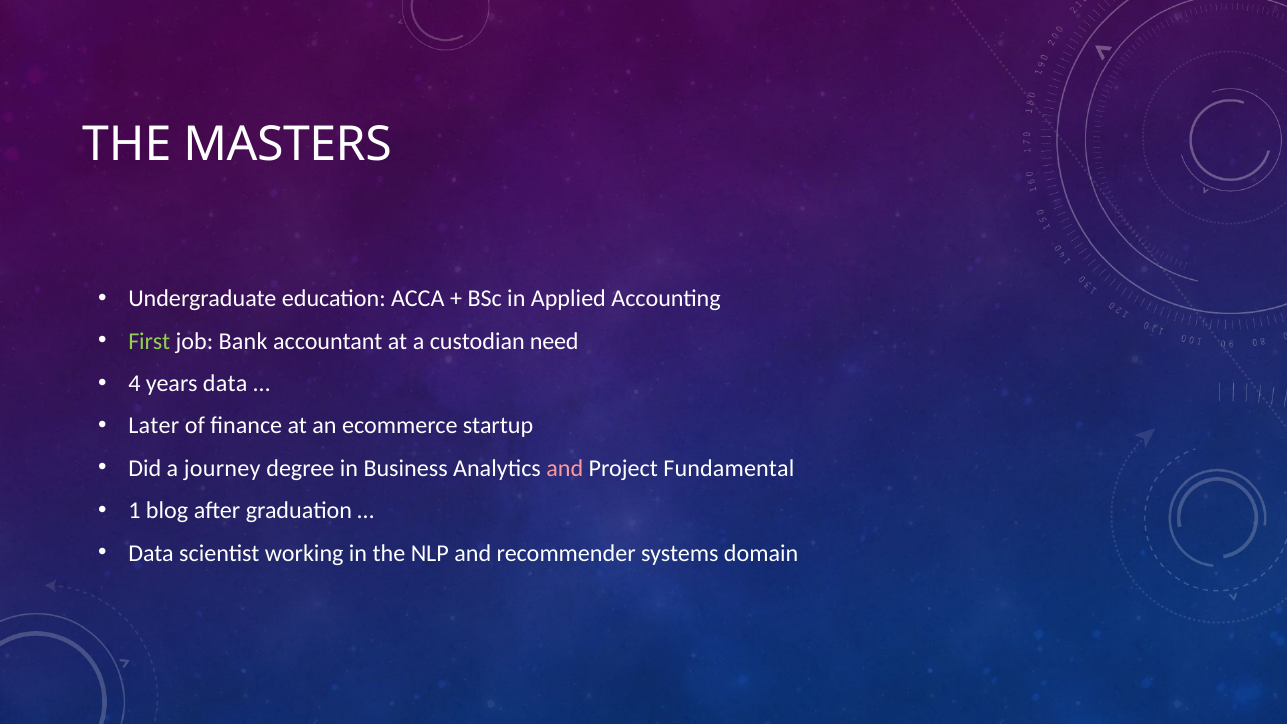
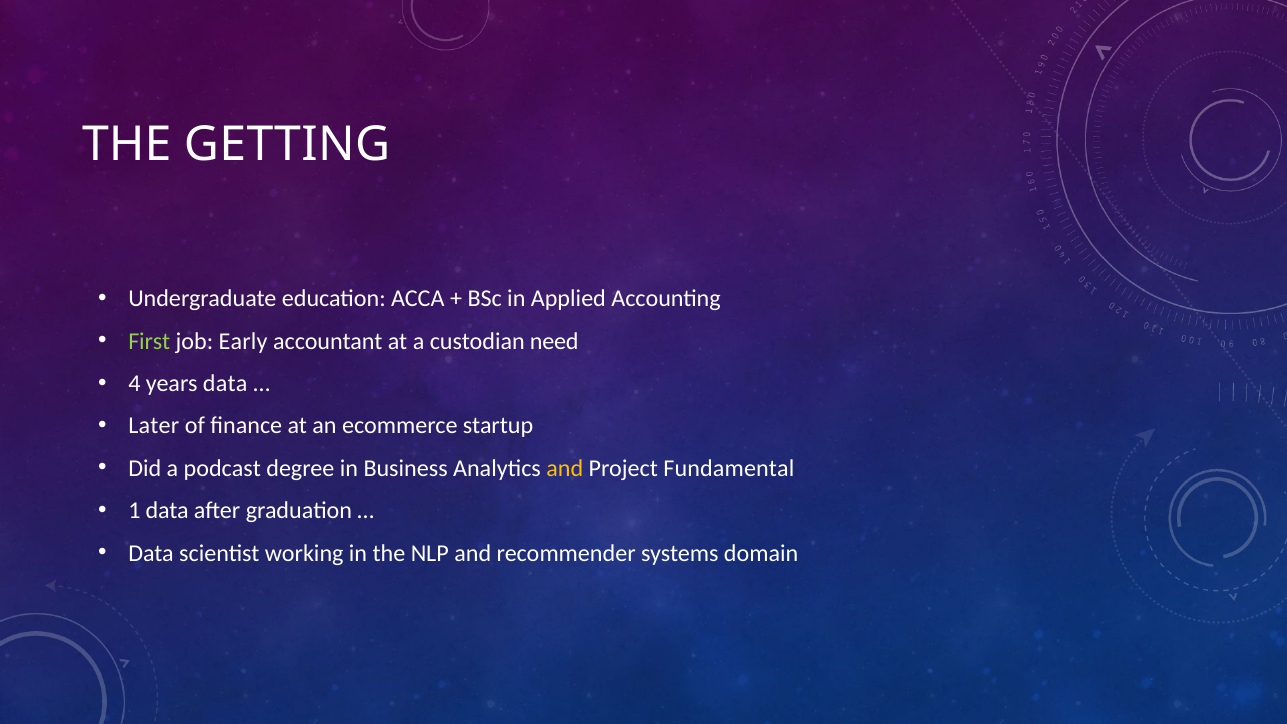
MASTERS: MASTERS -> GETTING
Bank: Bank -> Early
journey: journey -> podcast
and at (565, 468) colour: pink -> yellow
1 blog: blog -> data
